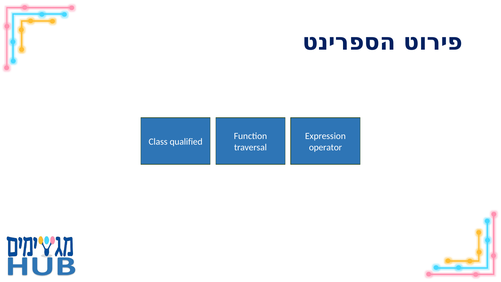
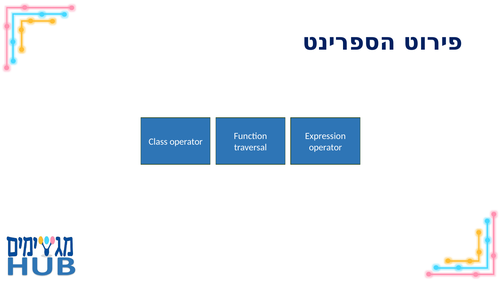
Class qualified: qualified -> operator
